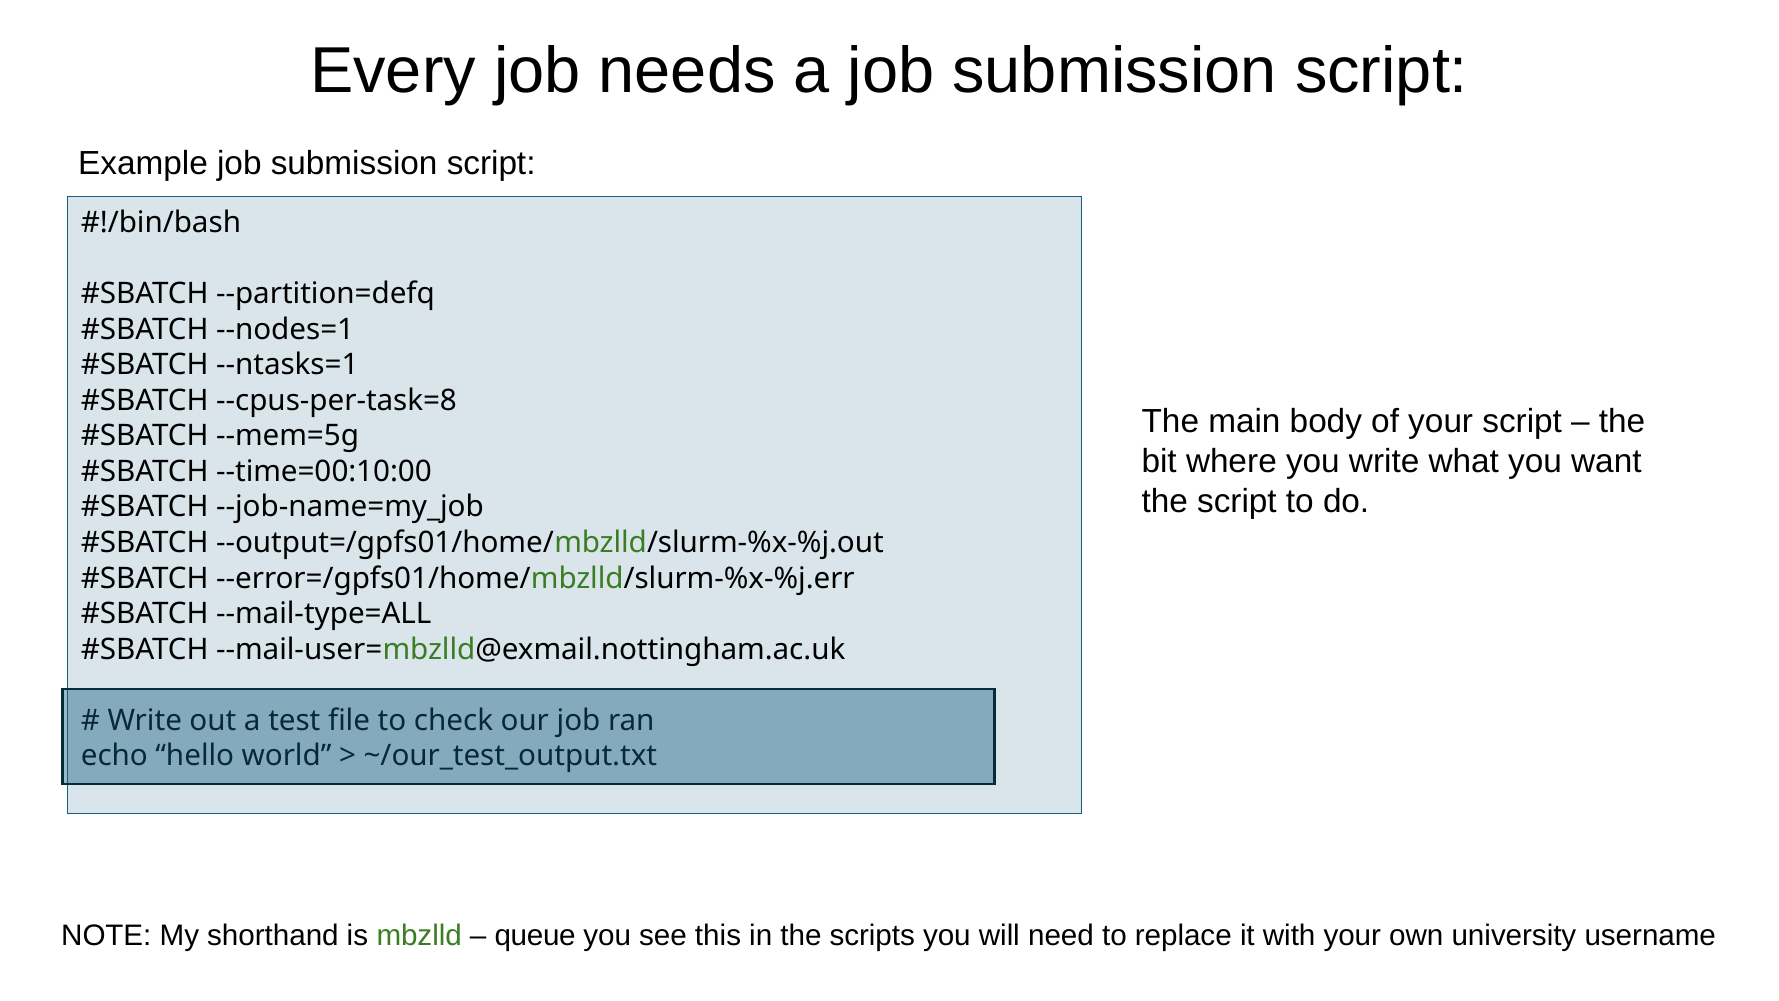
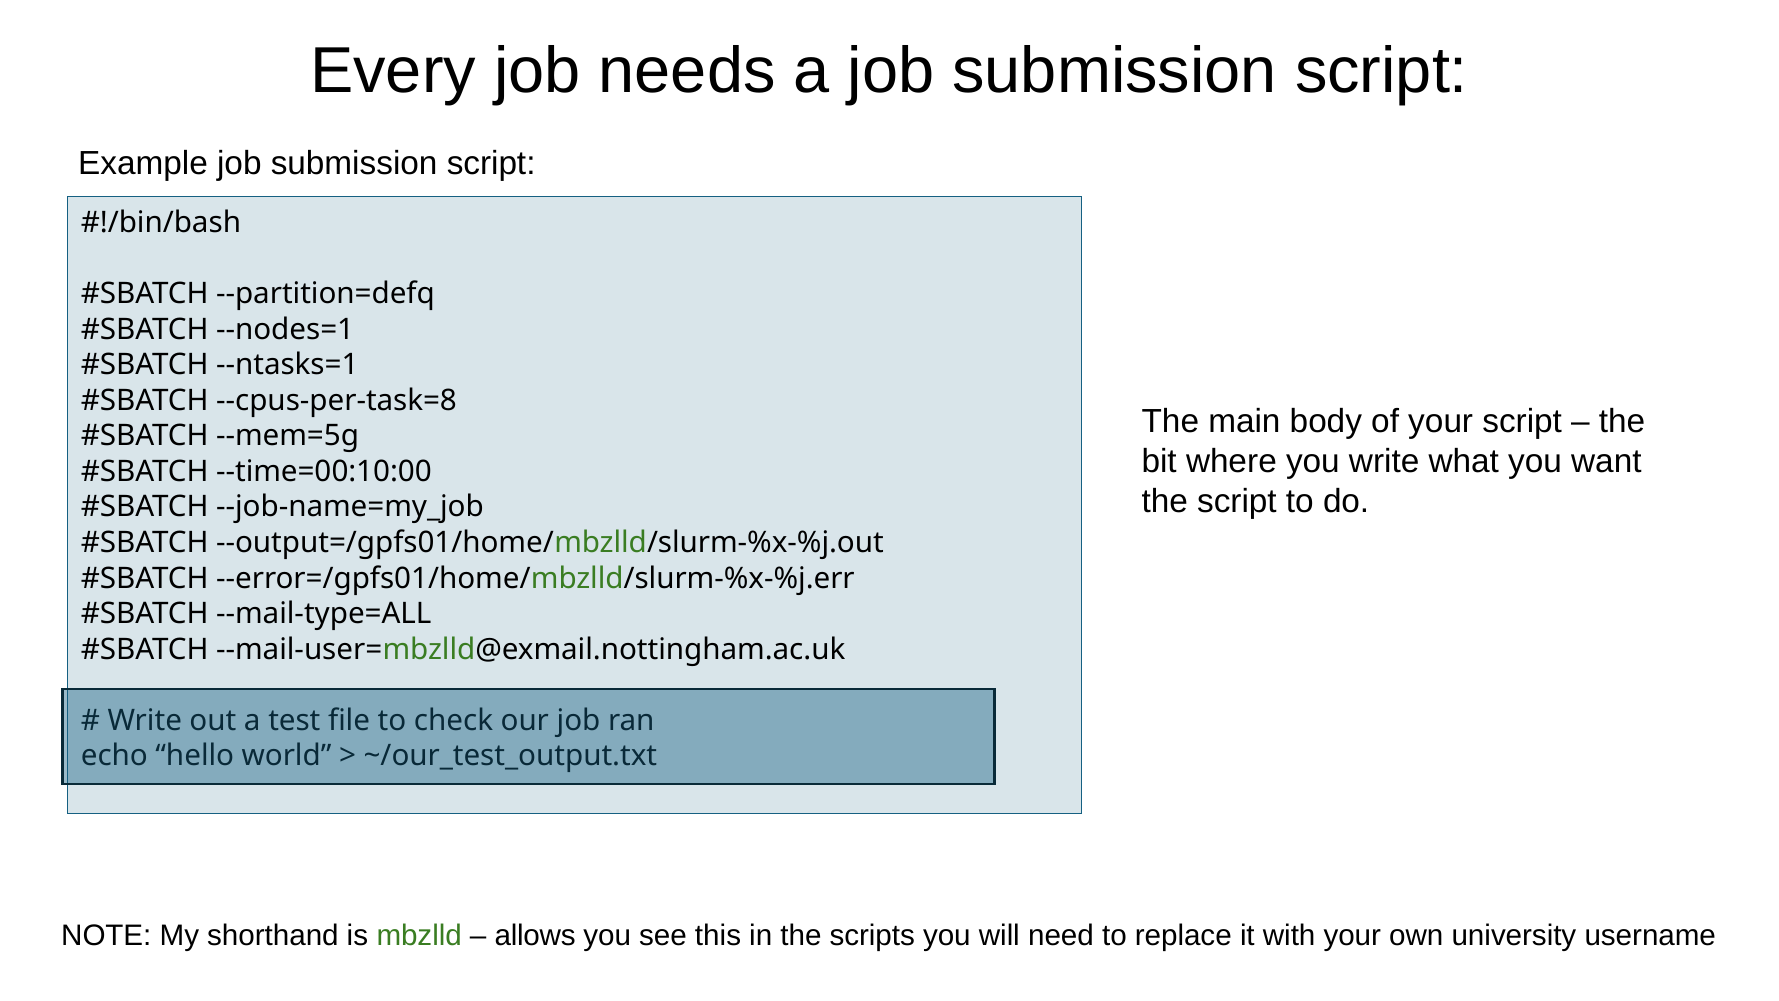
queue: queue -> allows
